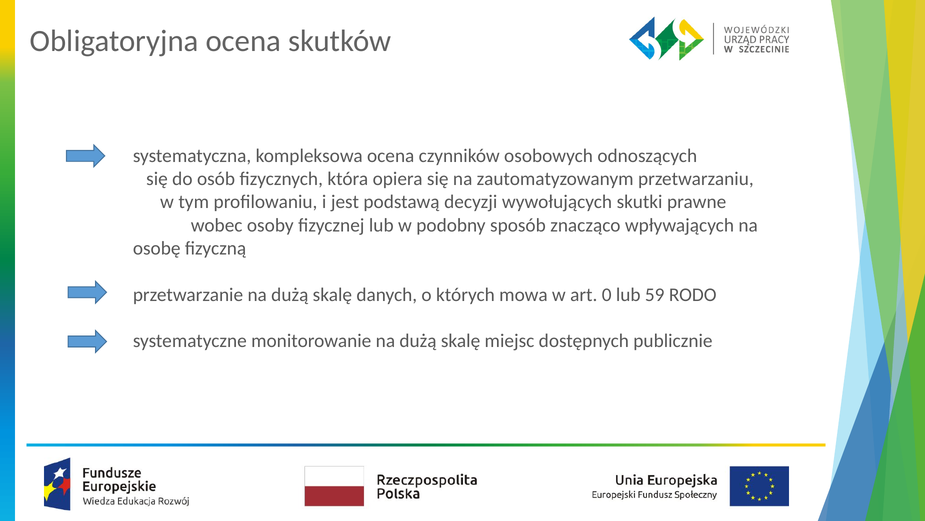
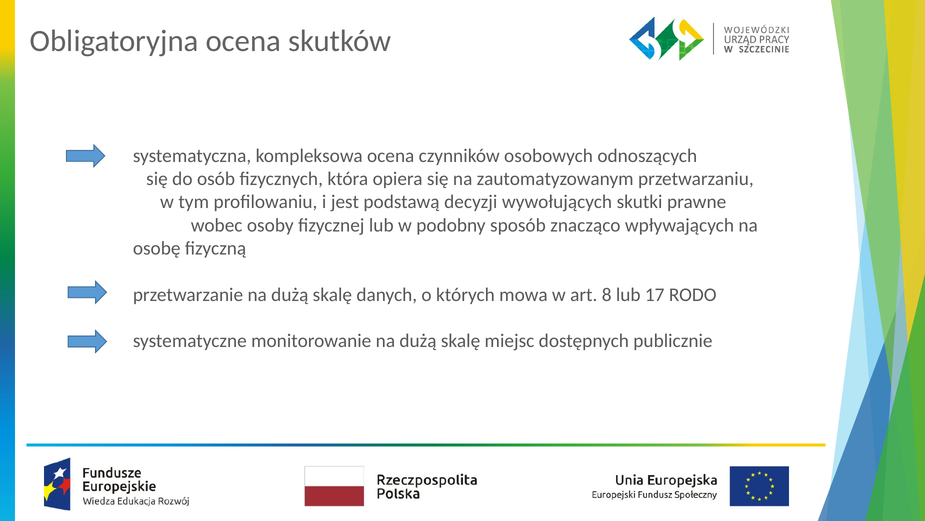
0: 0 -> 8
59: 59 -> 17
